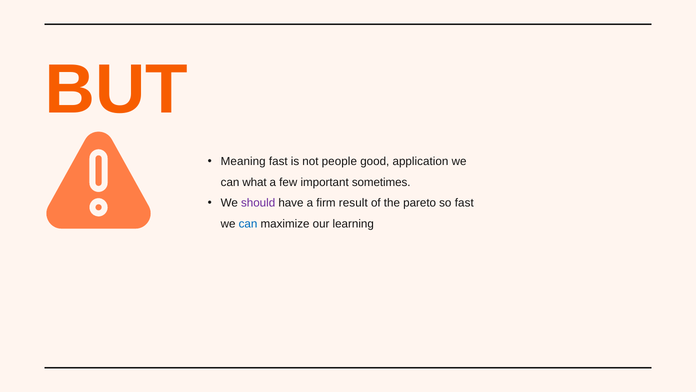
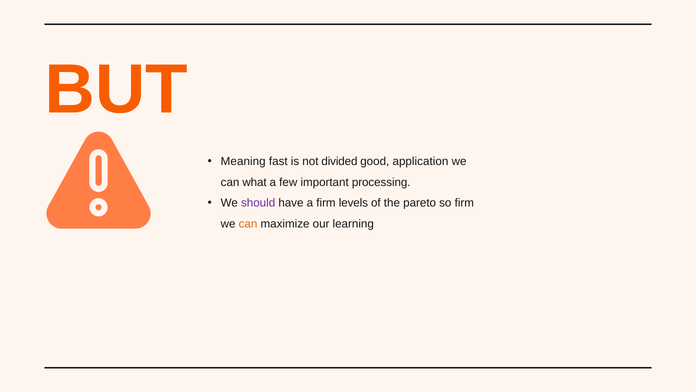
people: people -> divided
sometimes: sometimes -> processing
result: result -> levels
so fast: fast -> firm
can at (248, 224) colour: blue -> orange
